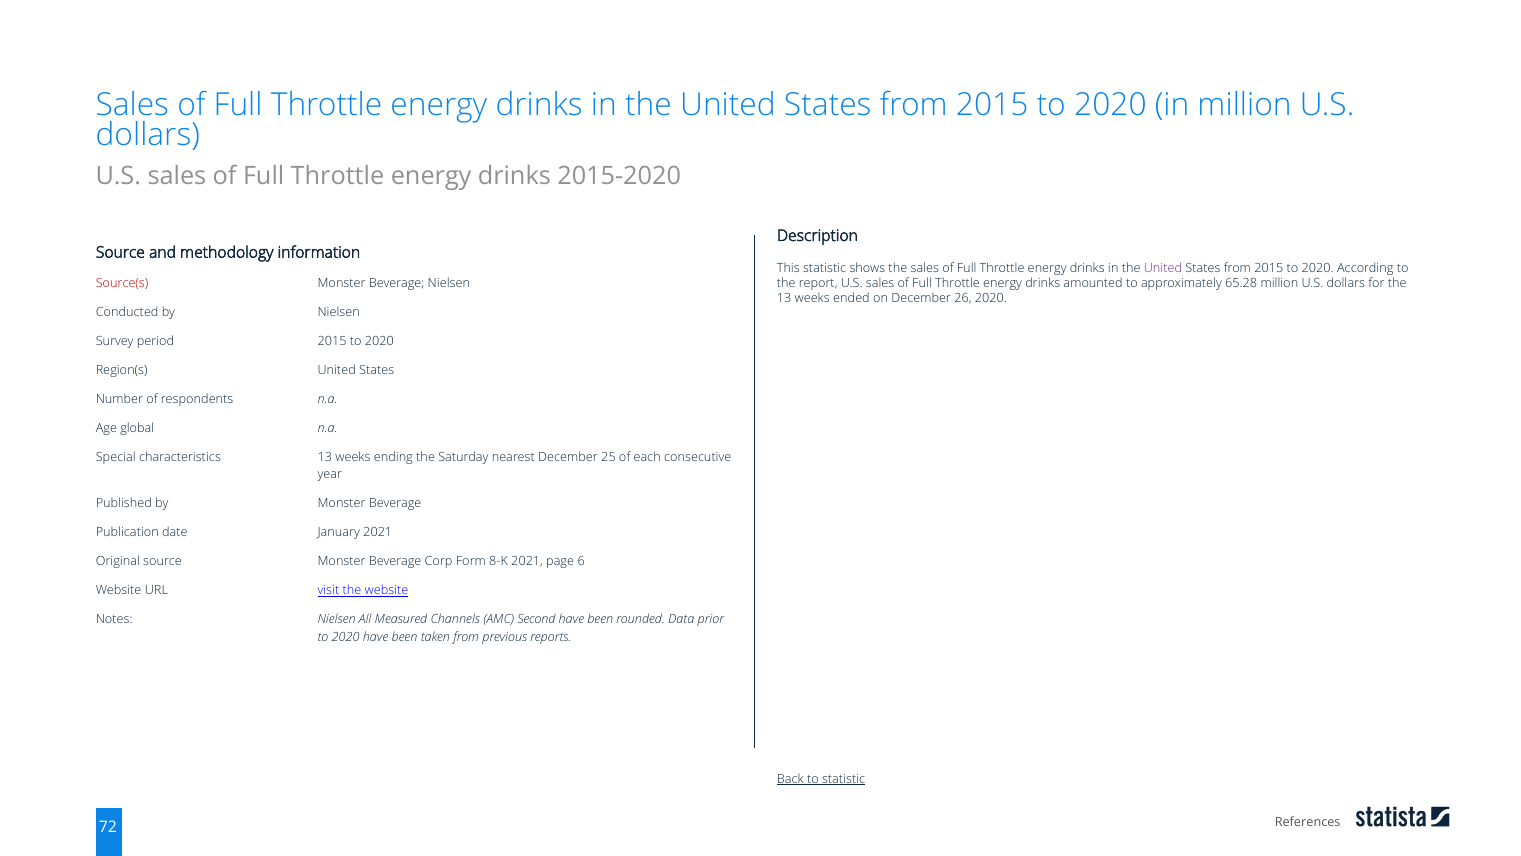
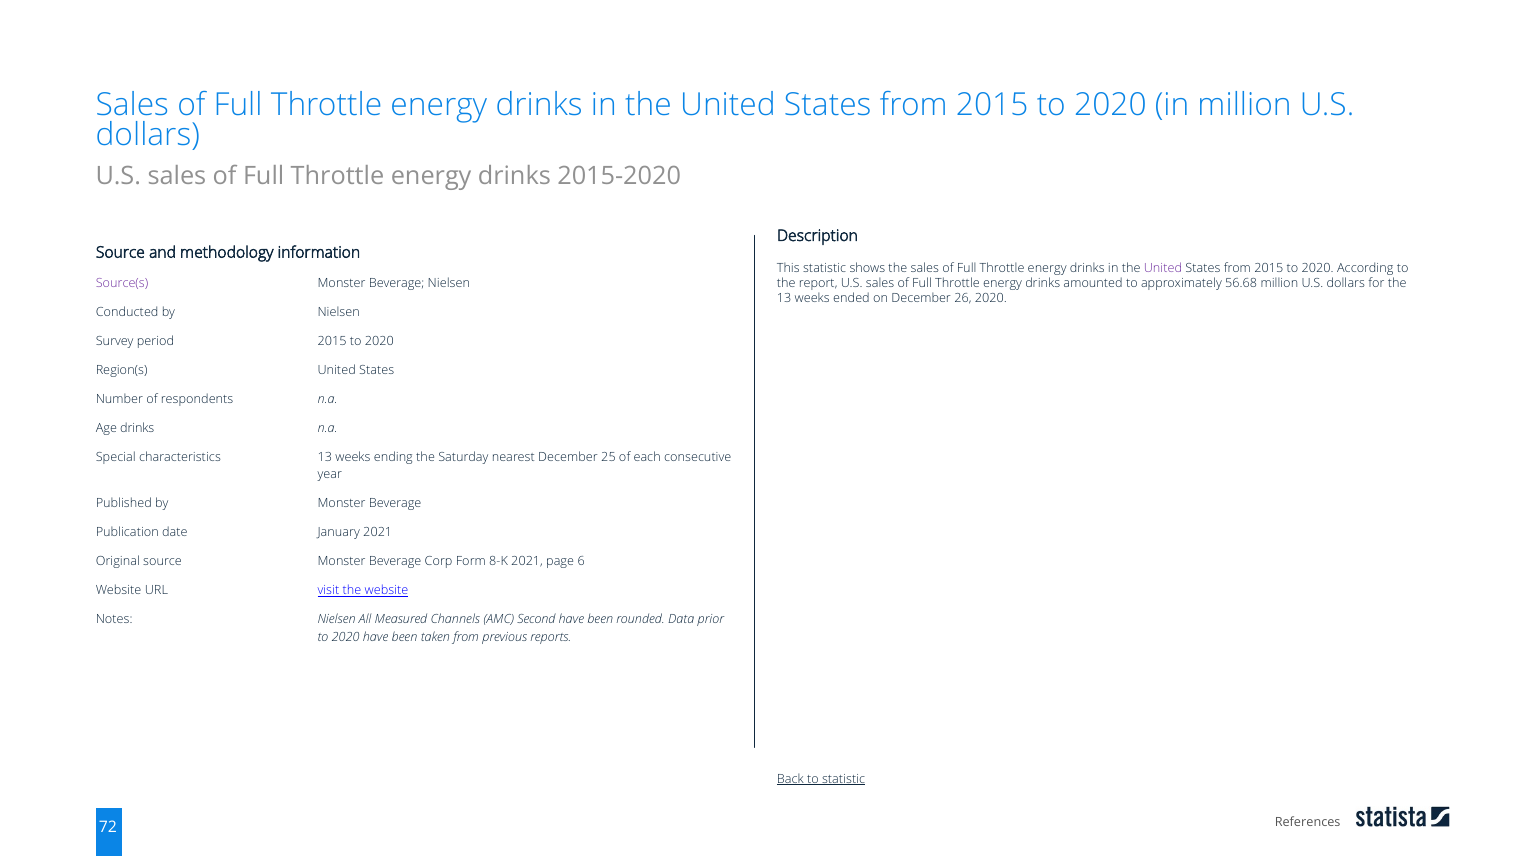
65.28: 65.28 -> 56.68
Source(s colour: red -> purple
Age global: global -> drinks
